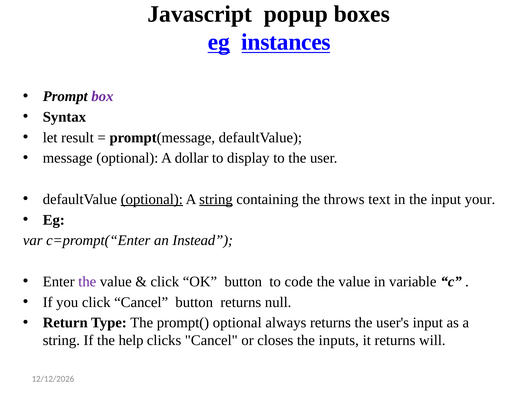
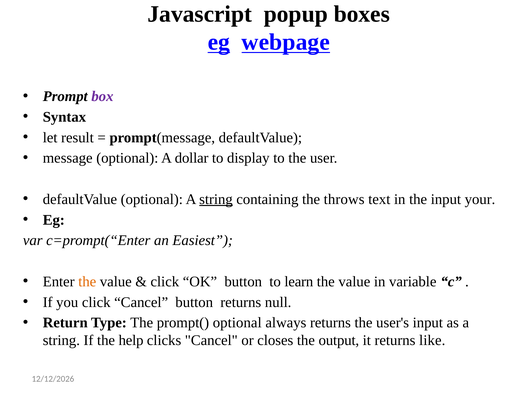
instances: instances -> webpage
optional at (152, 199) underline: present -> none
Instead: Instead -> Easiest
the at (87, 281) colour: purple -> orange
code: code -> learn
inputs: inputs -> output
will: will -> like
